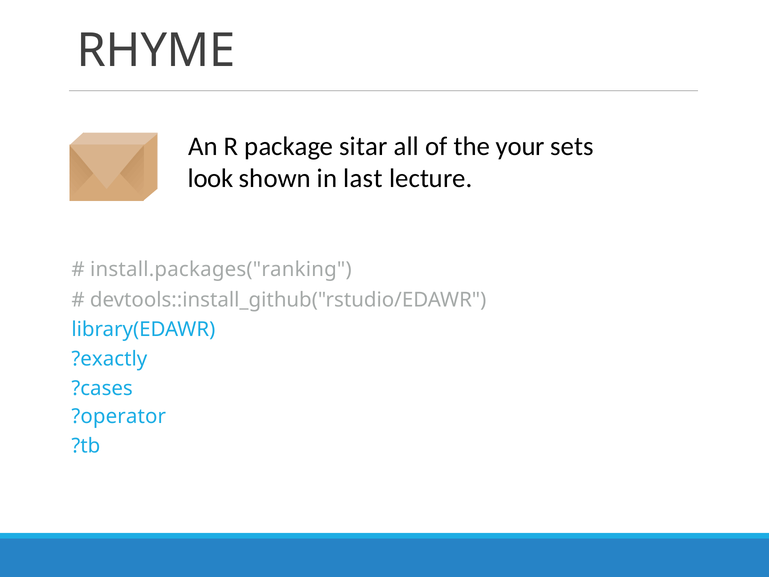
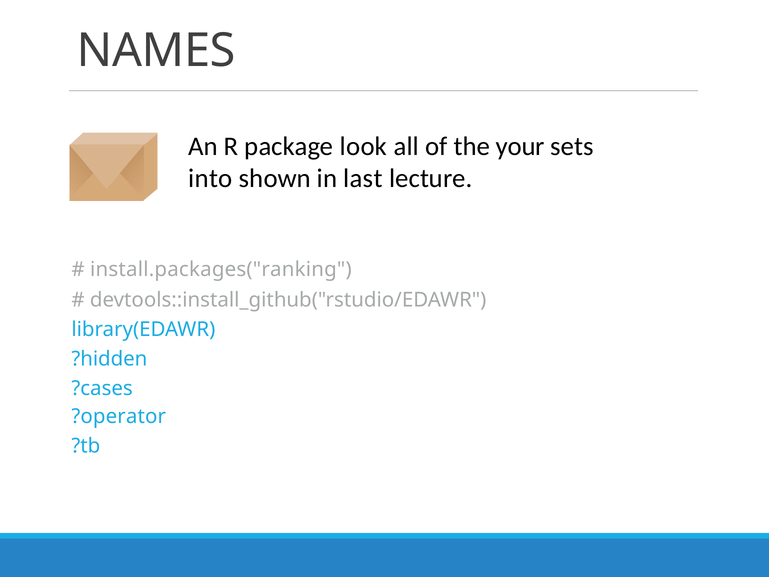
RHYME: RHYME -> NAMES
sitar: sitar -> look
look: look -> into
?exactly: ?exactly -> ?hidden
